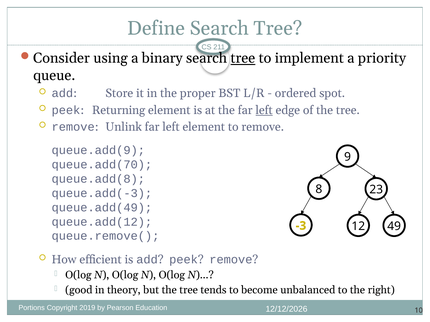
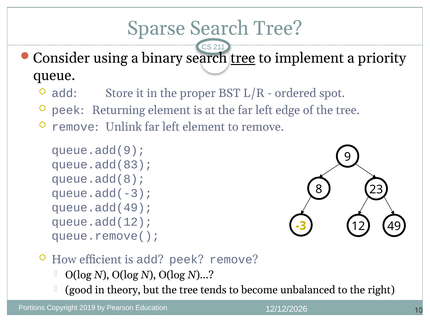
Define: Define -> Sparse
left at (264, 110) underline: present -> none
queue.add(70: queue.add(70 -> queue.add(83
